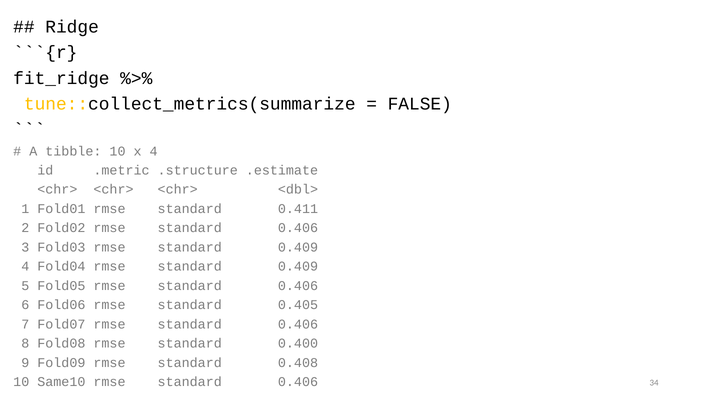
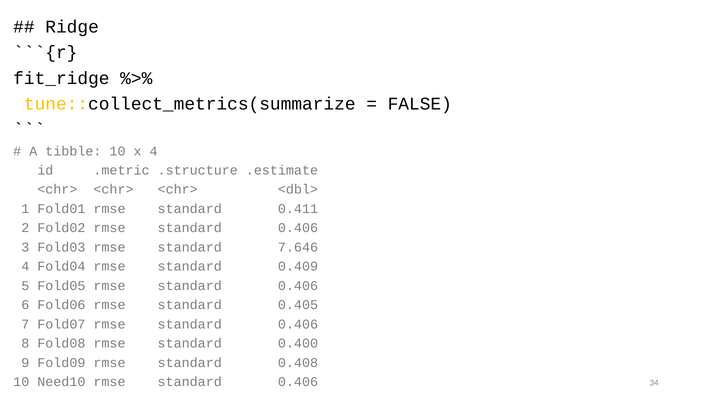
Fold03 rmse standard 0.409: 0.409 -> 7.646
Same10: Same10 -> Need10
